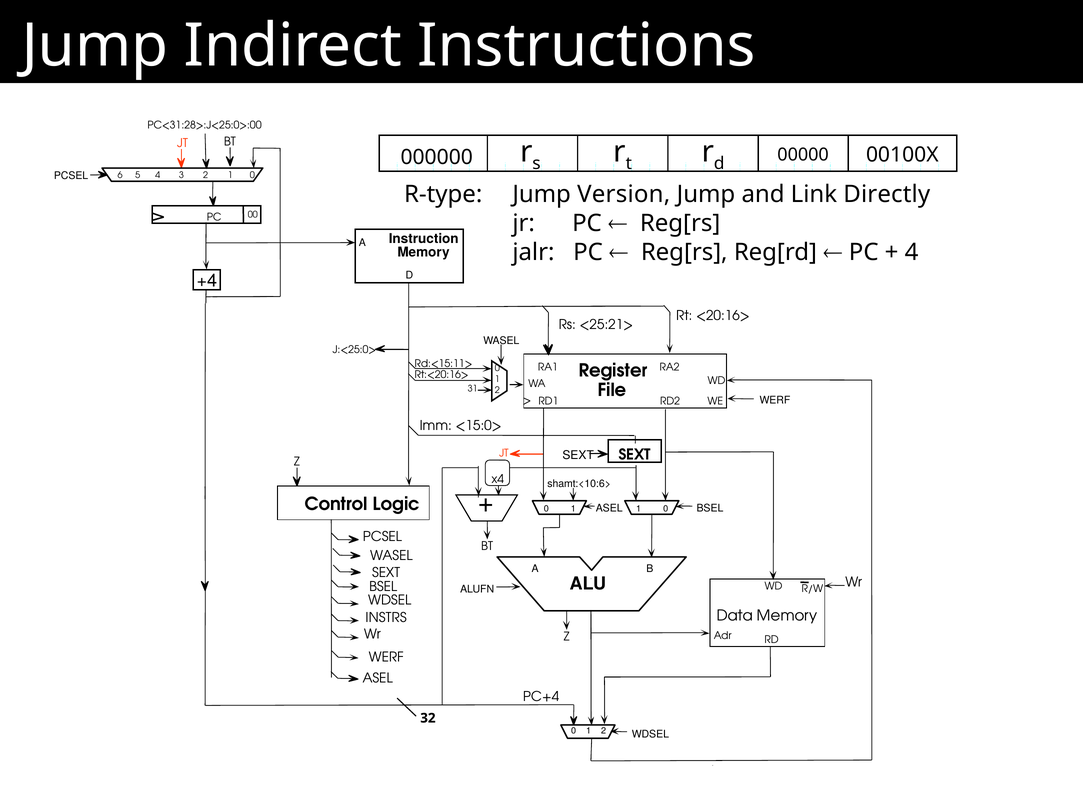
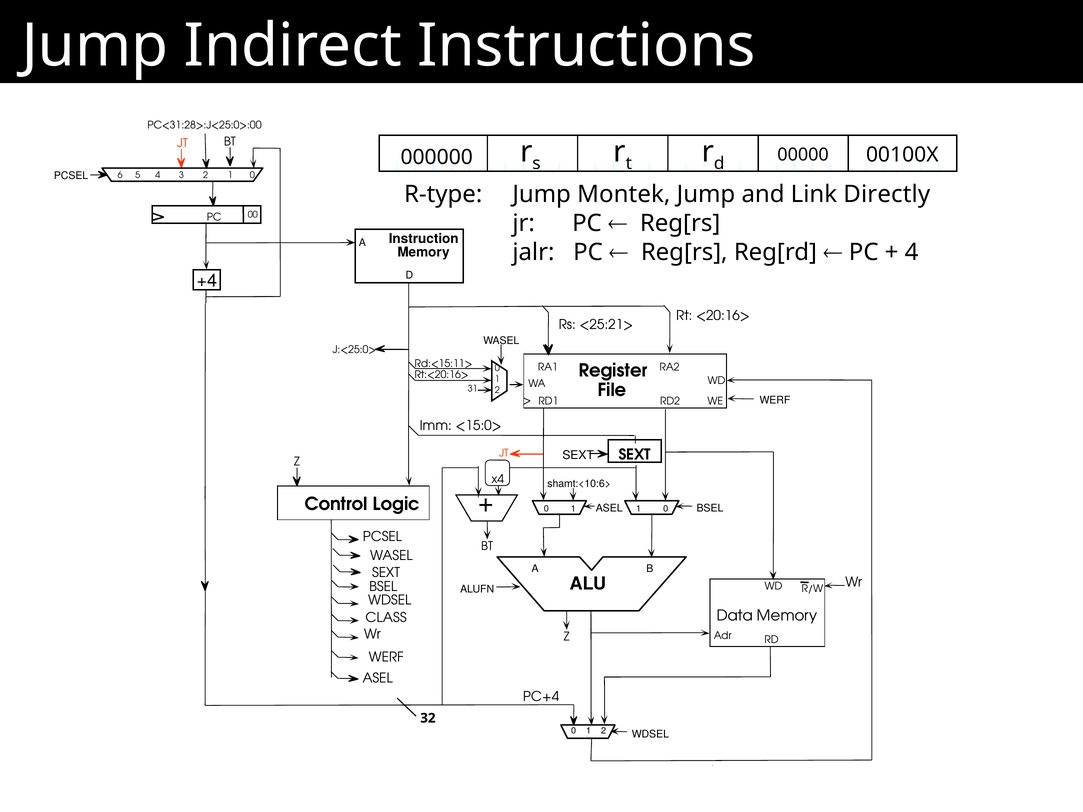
Version: Version -> Montek
INSTRS: INSTRS -> CLASS
